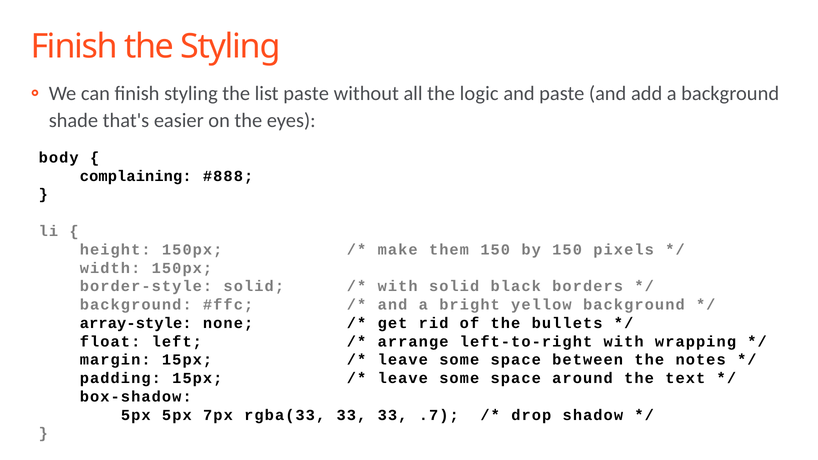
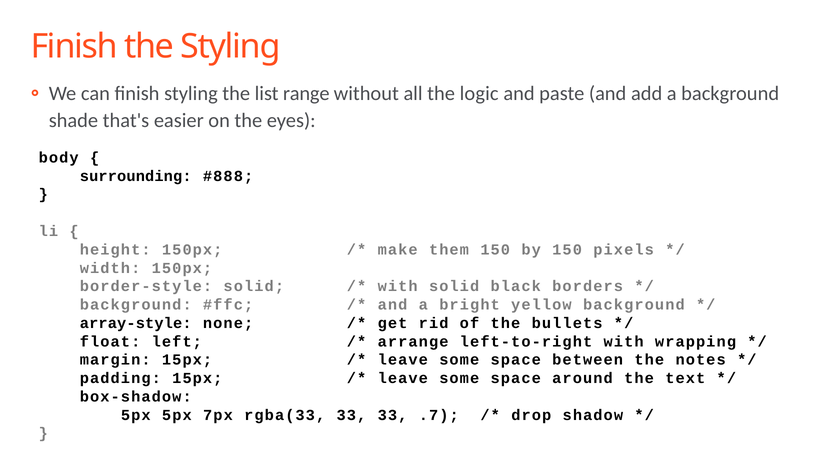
list paste: paste -> range
complaining: complaining -> surrounding
